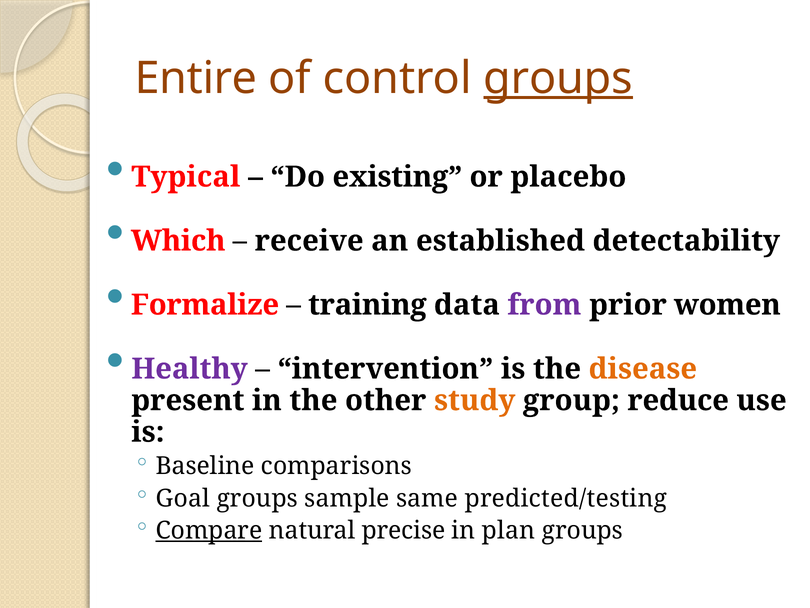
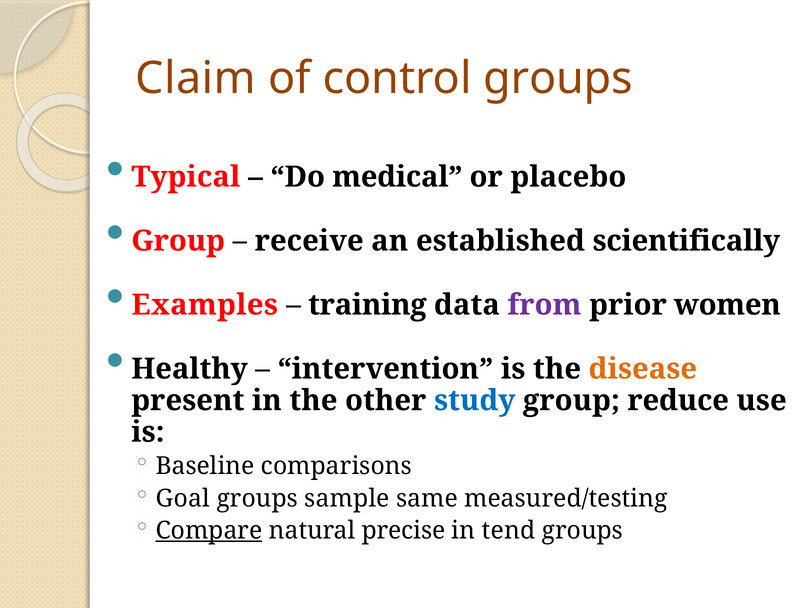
Entire: Entire -> Claim
groups at (558, 78) underline: present -> none
existing: existing -> medical
Which at (178, 241): Which -> Group
detectability: detectability -> scientifically
Formalize: Formalize -> Examples
Healthy colour: purple -> black
study colour: orange -> blue
predicted/testing: predicted/testing -> measured/testing
plan: plan -> tend
